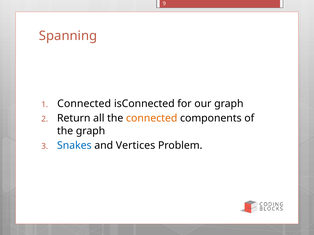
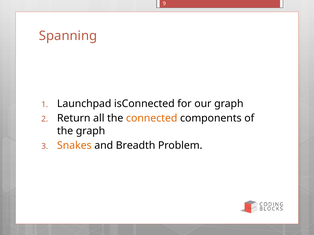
Connected at (84, 104): Connected -> Launchpad
Snakes colour: blue -> orange
Vertices: Vertices -> Breadth
